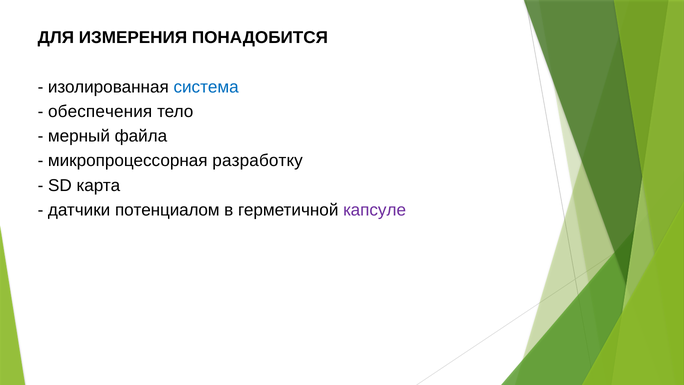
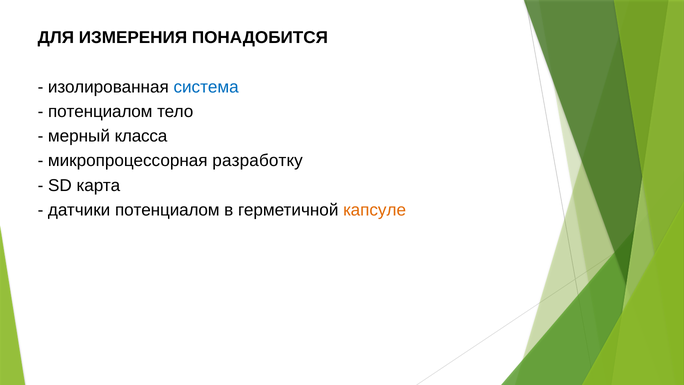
обеспечения at (100, 111): обеспечения -> потенциалом
файла: файла -> класса
капсуле colour: purple -> orange
